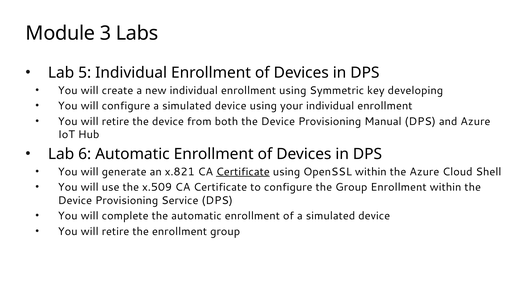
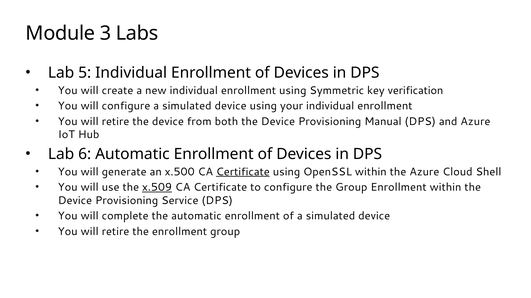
developing: developing -> verification
x.821: x.821 -> x.500
x.509 underline: none -> present
